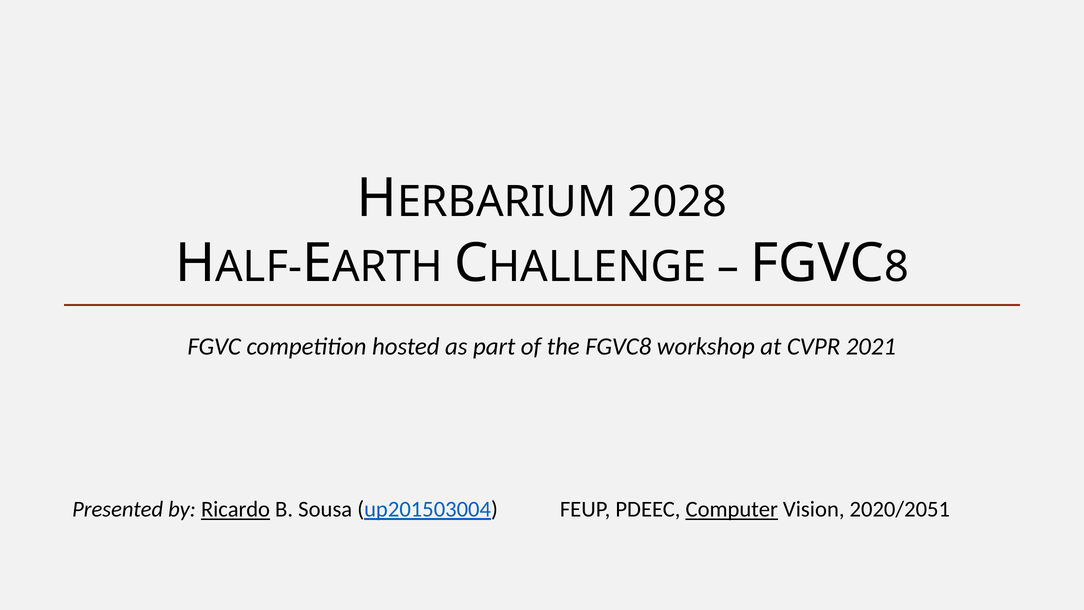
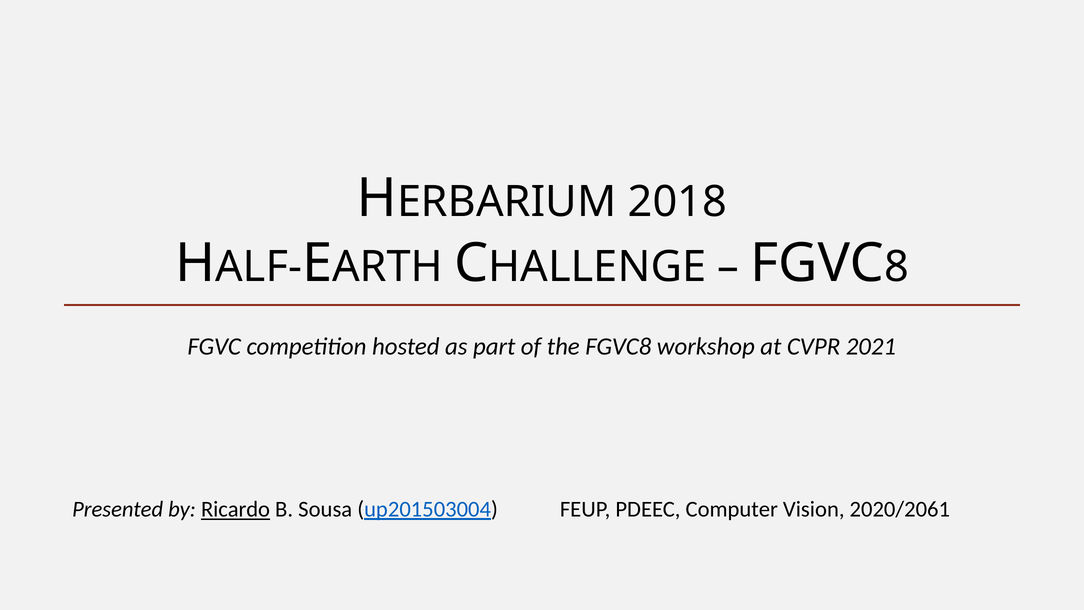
2028: 2028 -> 2018
Computer underline: present -> none
2020/2051: 2020/2051 -> 2020/2061
